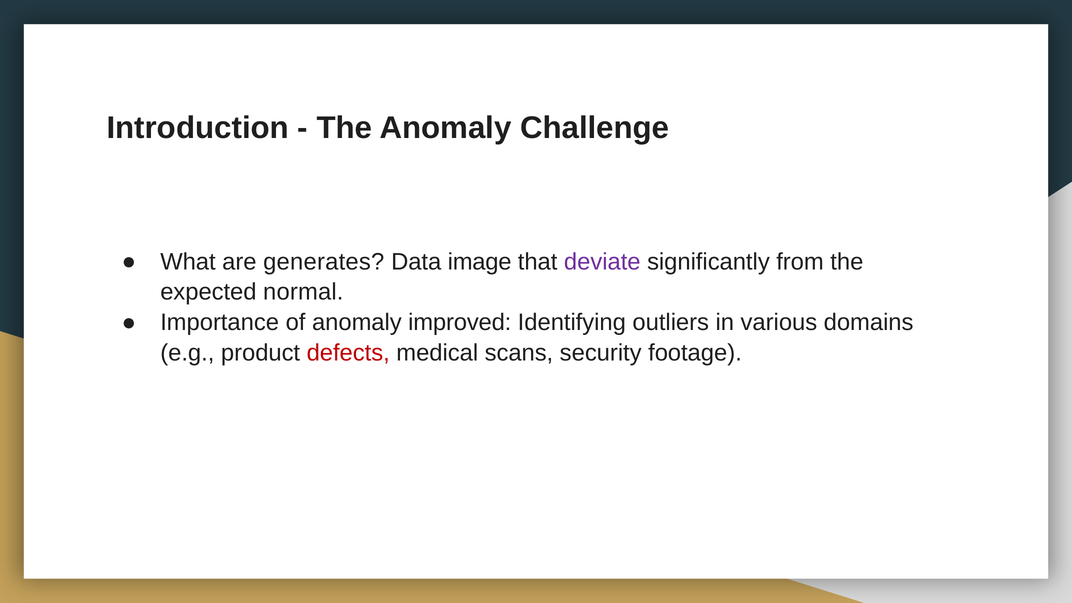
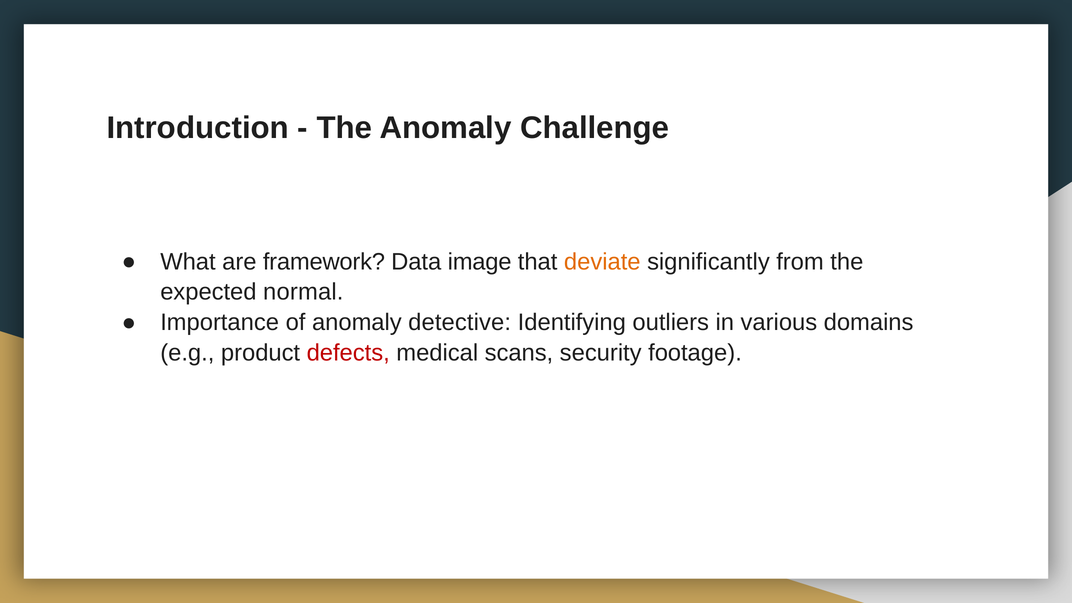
generates: generates -> framework
deviate colour: purple -> orange
improved: improved -> detective
